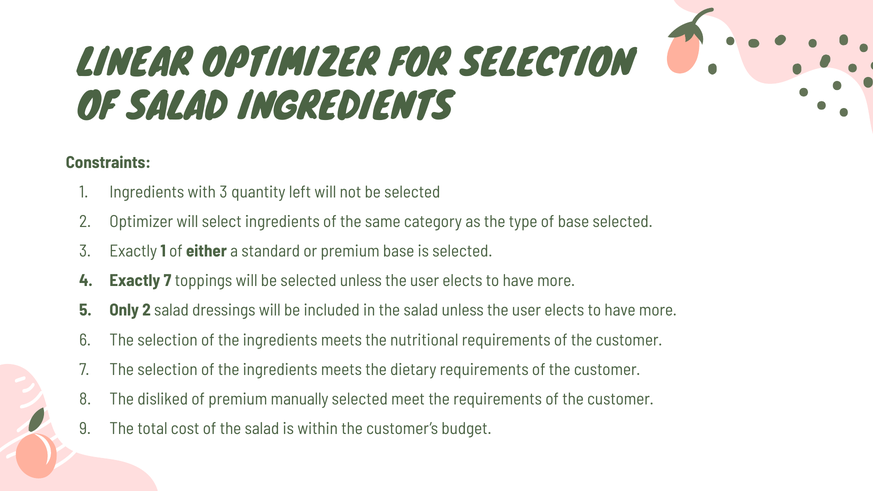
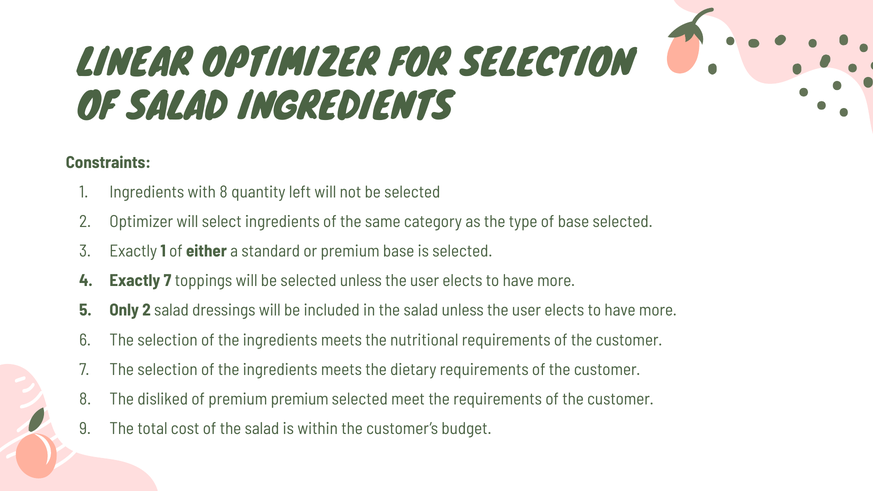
with 3: 3 -> 8
premium manually: manually -> premium
